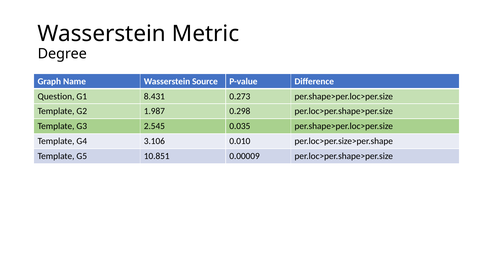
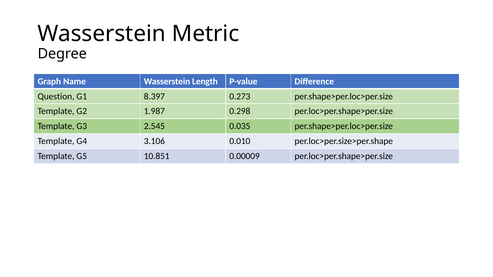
Source: Source -> Length
8.431: 8.431 -> 8.397
